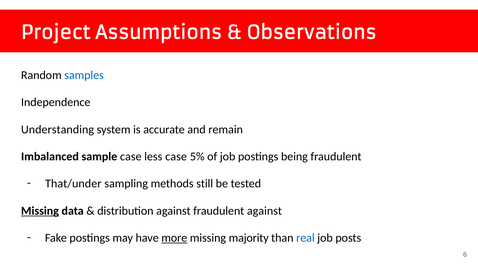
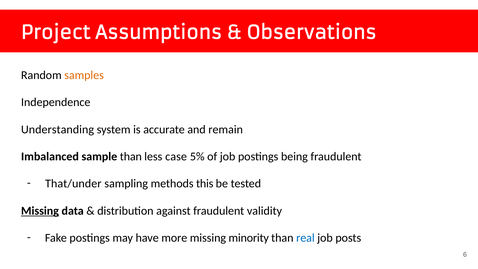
samples colour: blue -> orange
sample case: case -> than
still: still -> this
fraudulent against: against -> validity
more underline: present -> none
majority: majority -> minority
